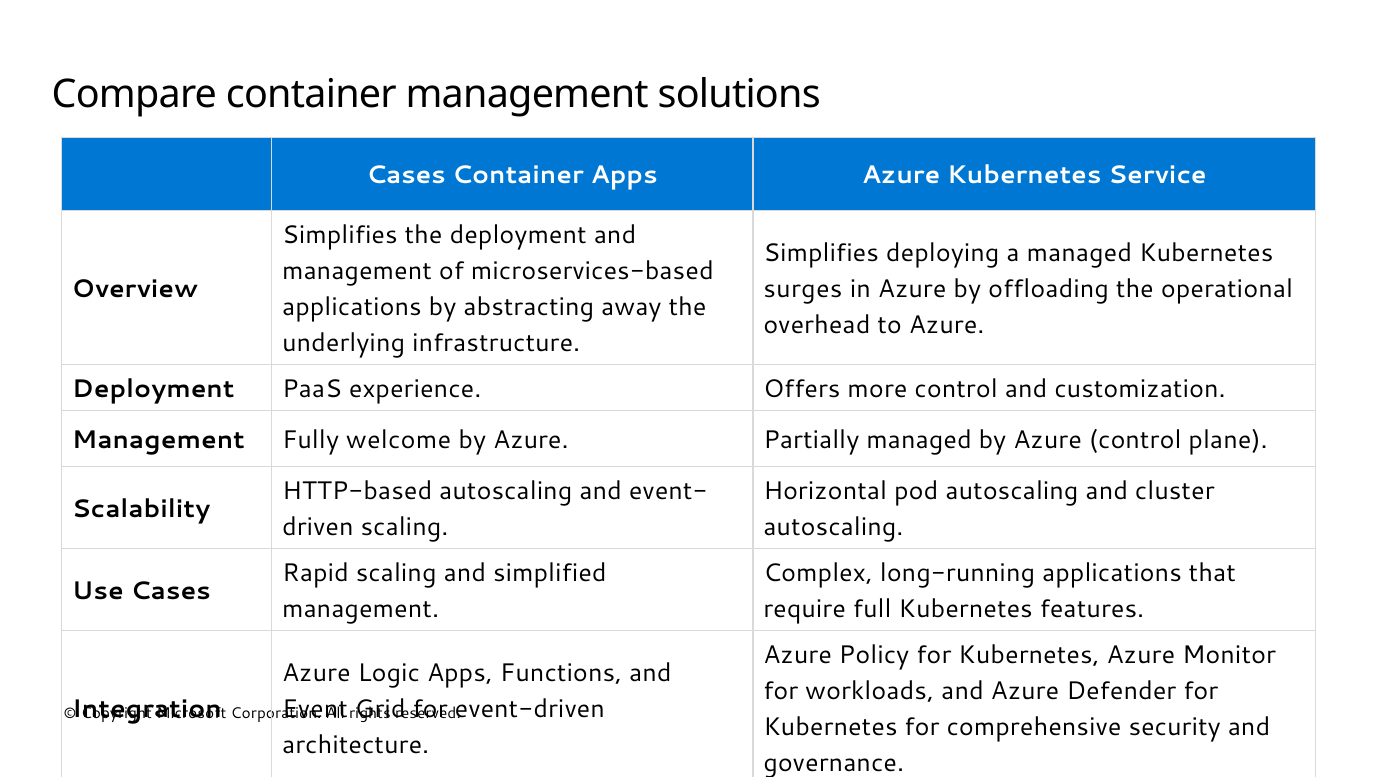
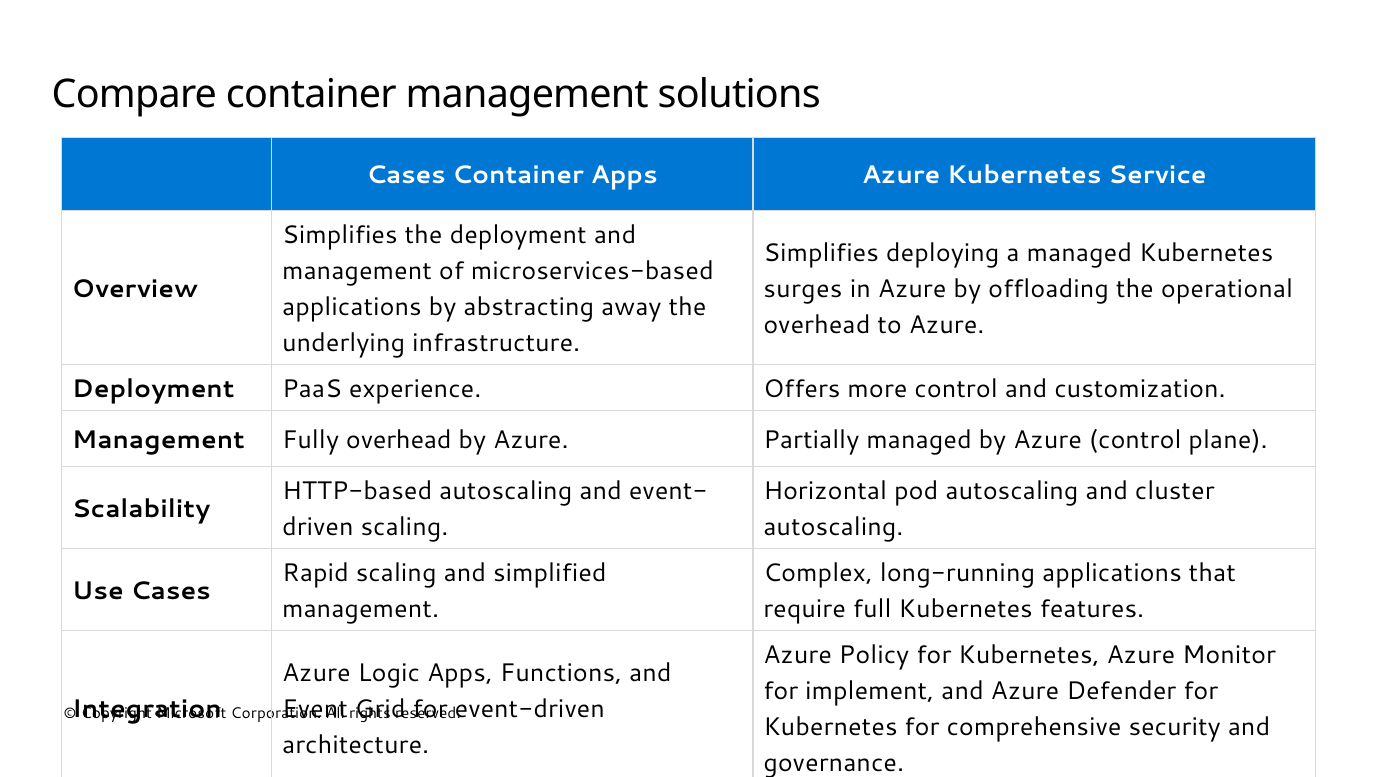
Fully welcome: welcome -> overhead
workloads: workloads -> implement
